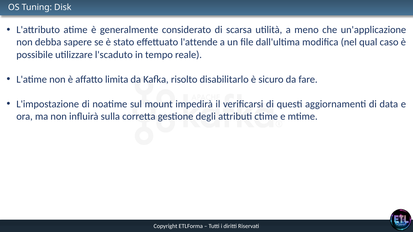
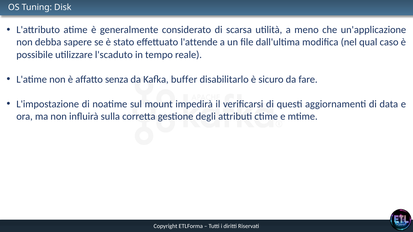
limita: limita -> senza
risolto: risolto -> buffer
